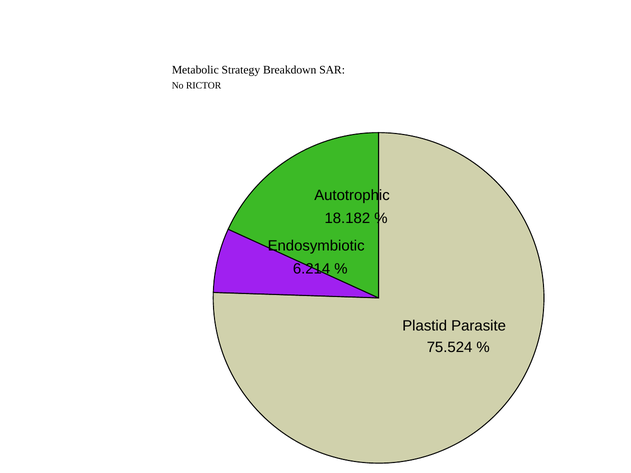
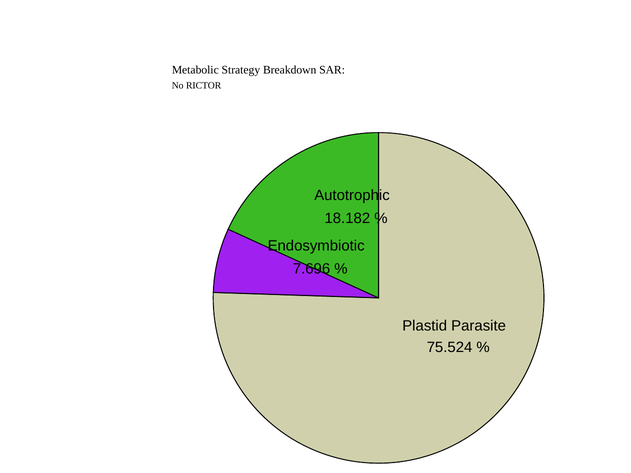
6.214: 6.214 -> 7.696
